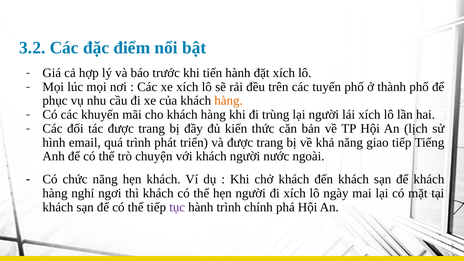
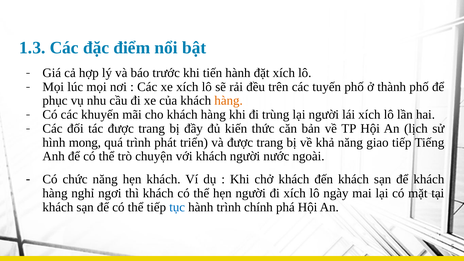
3.2: 3.2 -> 1.3
email: email -> mong
tục colour: purple -> blue
